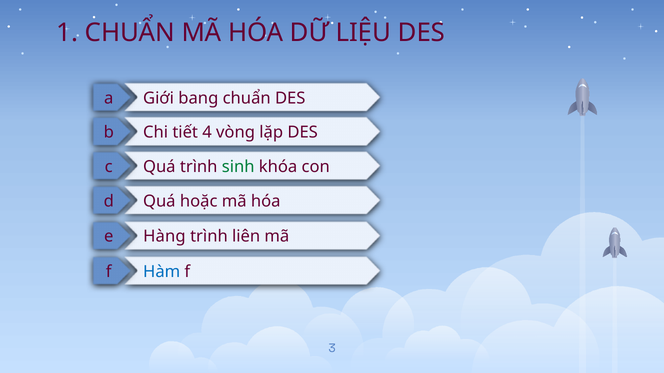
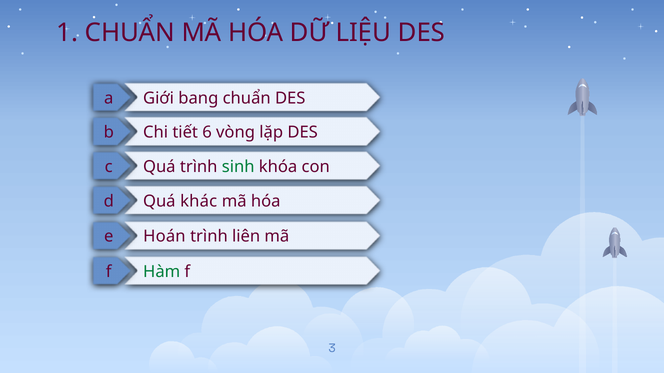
4: 4 -> 6
hoặc: hoặc -> khác
Hàng: Hàng -> Hoán
Hàm colour: blue -> green
